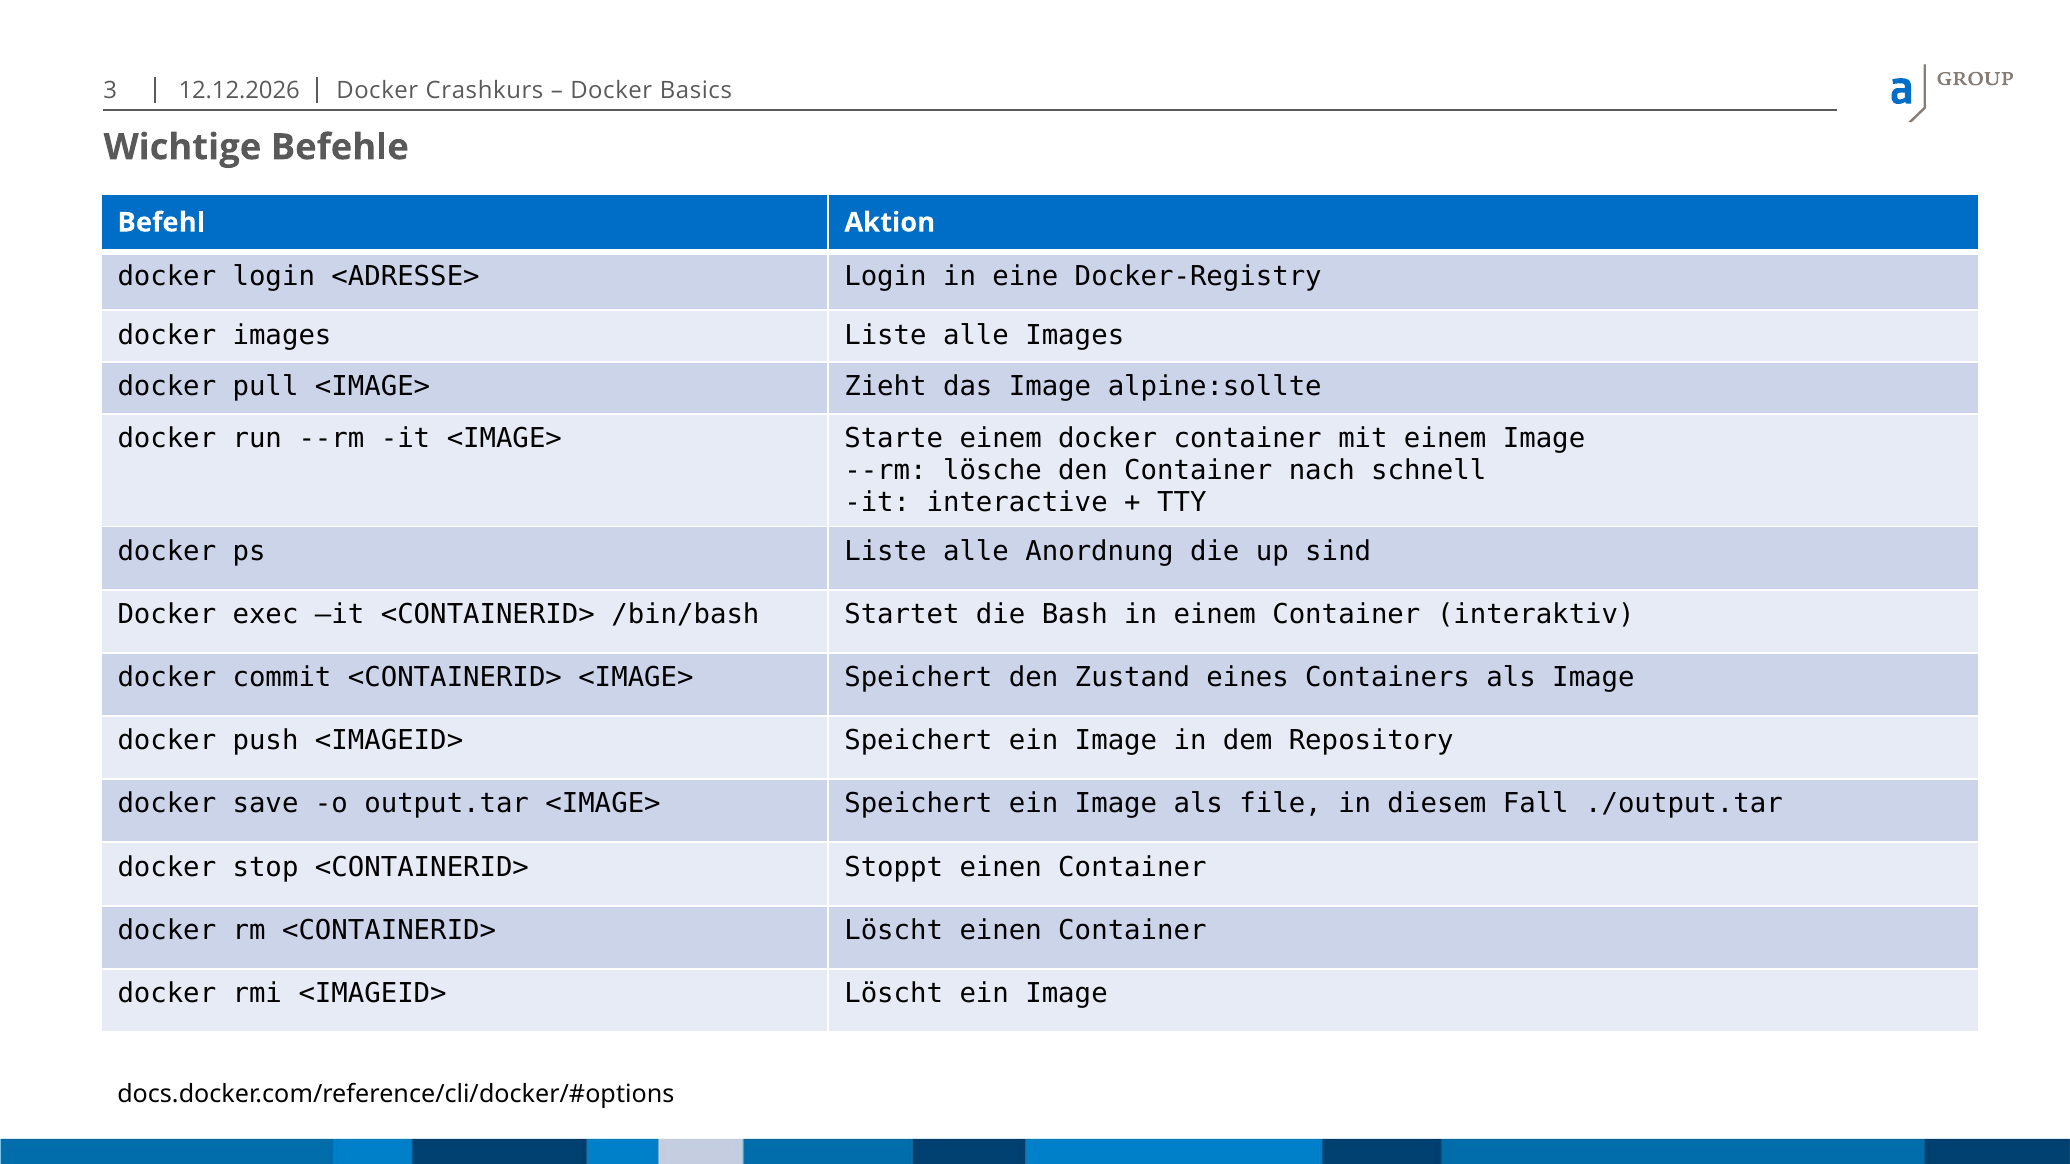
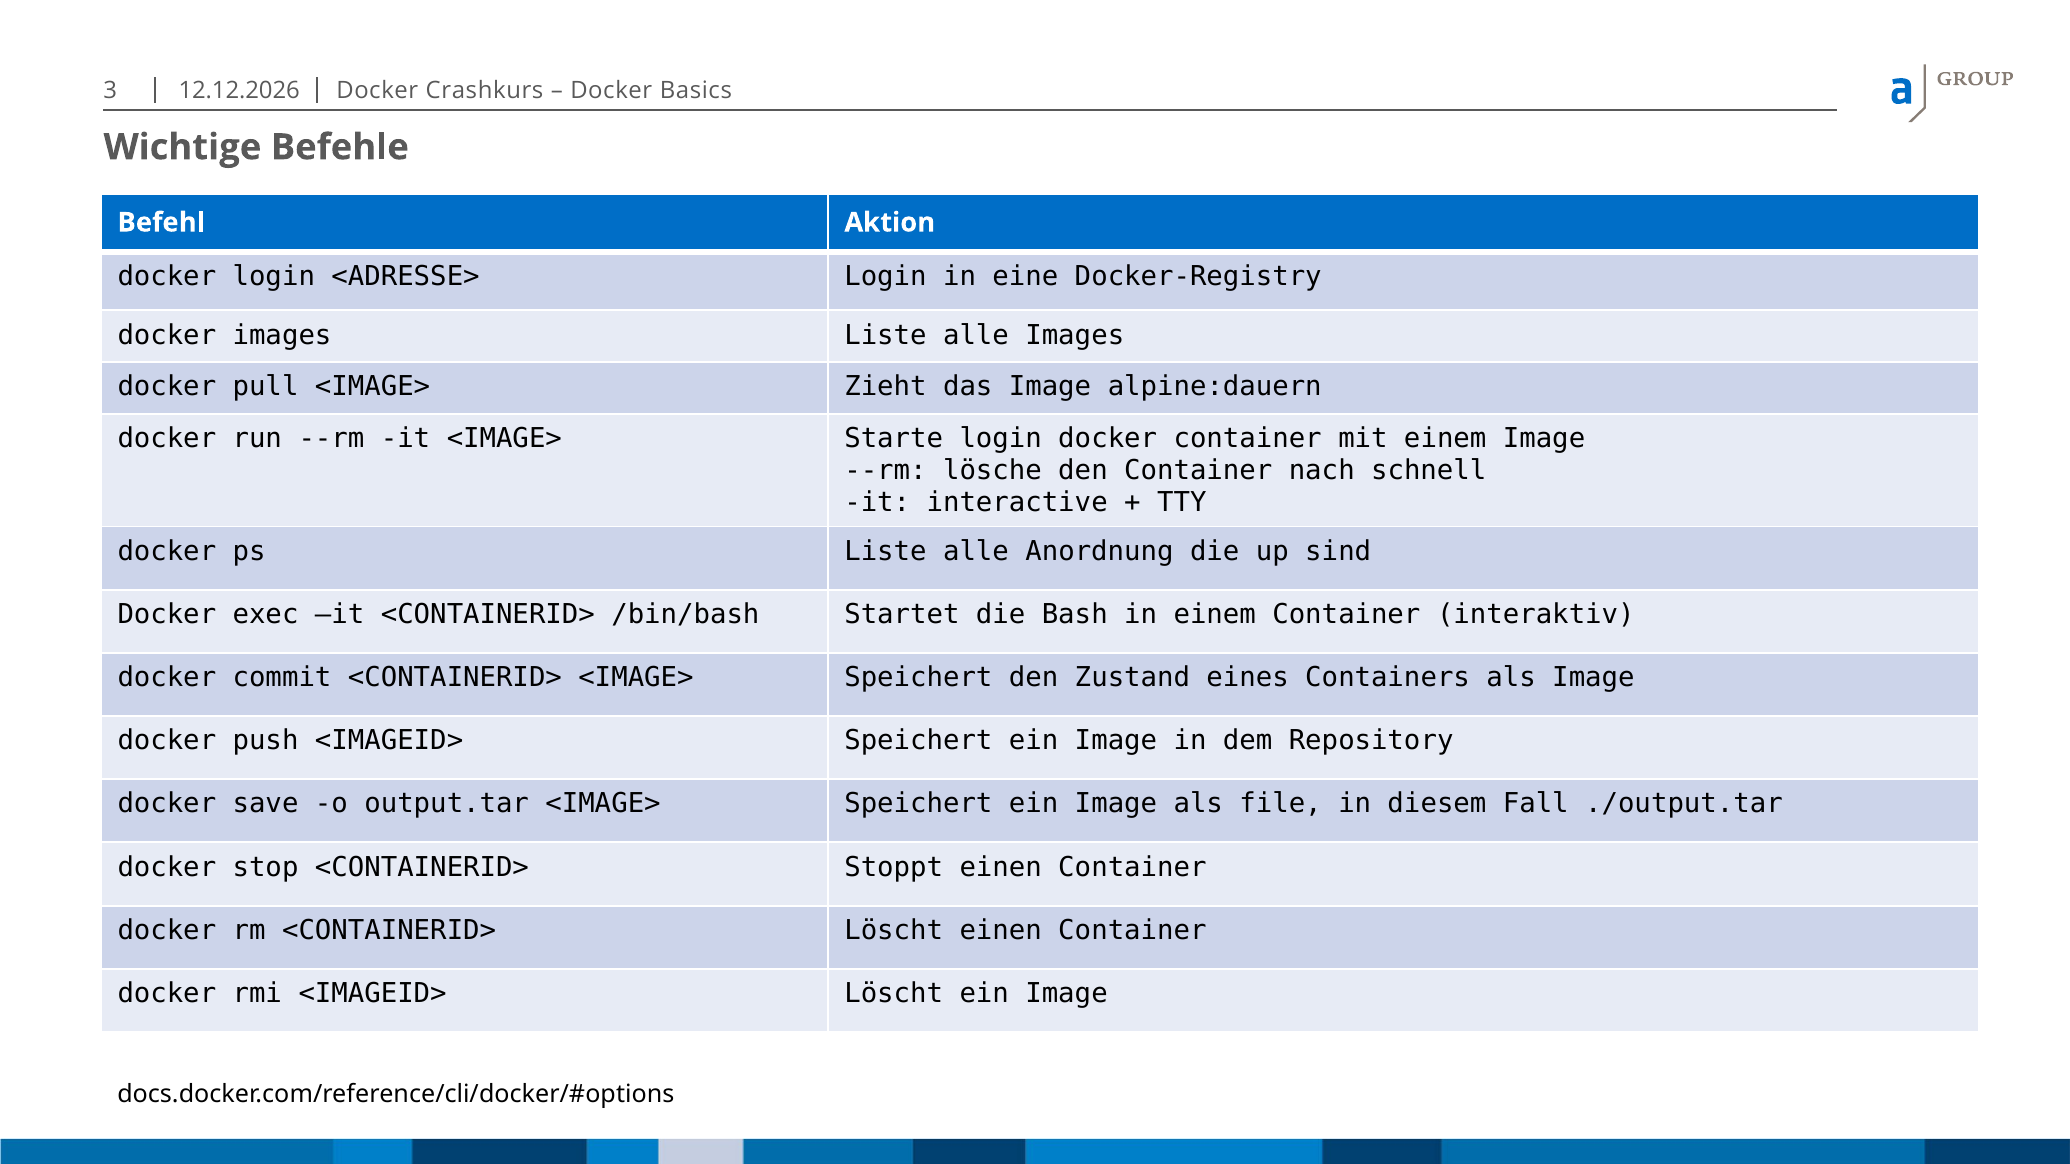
alpine:sollte: alpine:sollte -> alpine:dauern
Starte einem: einem -> login
